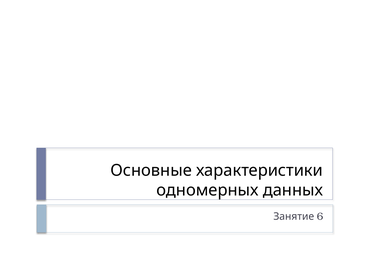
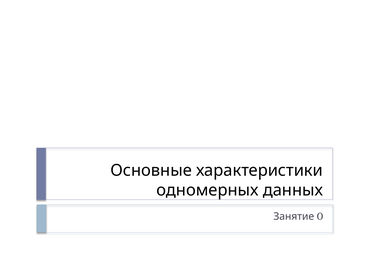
6: 6 -> 0
